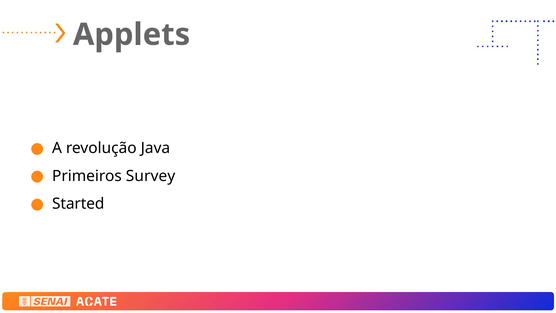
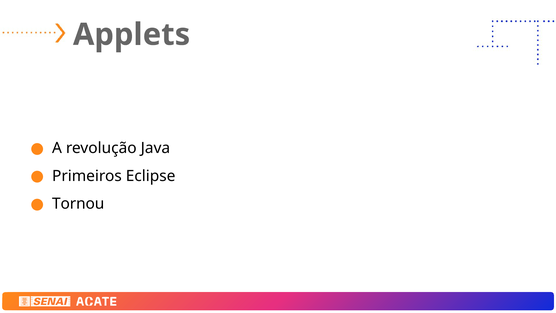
Survey: Survey -> Eclipse
Started: Started -> Tornou
